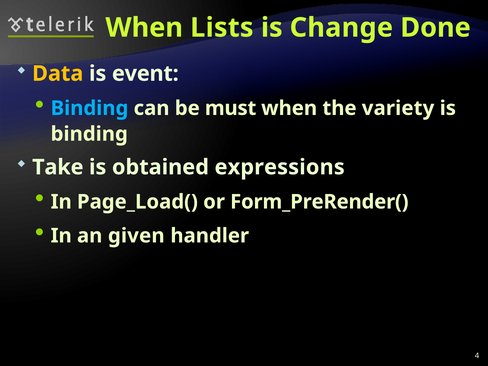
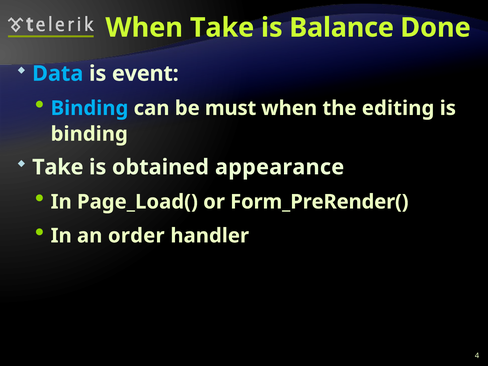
When Lists: Lists -> Take
Change: Change -> Balance
Data colour: yellow -> light blue
variety: variety -> editing
expressions: expressions -> appearance
given: given -> order
